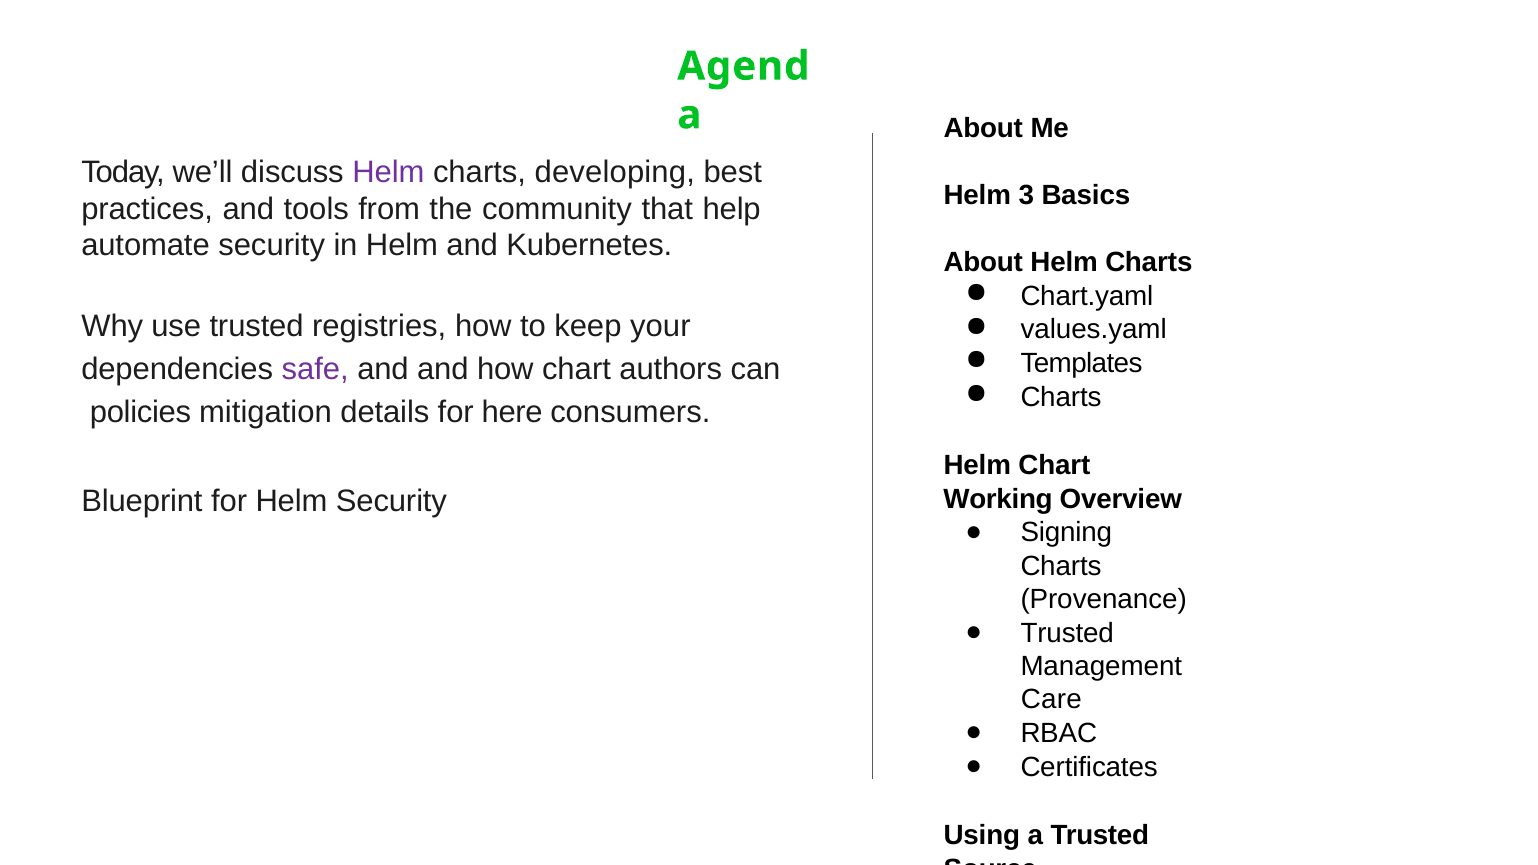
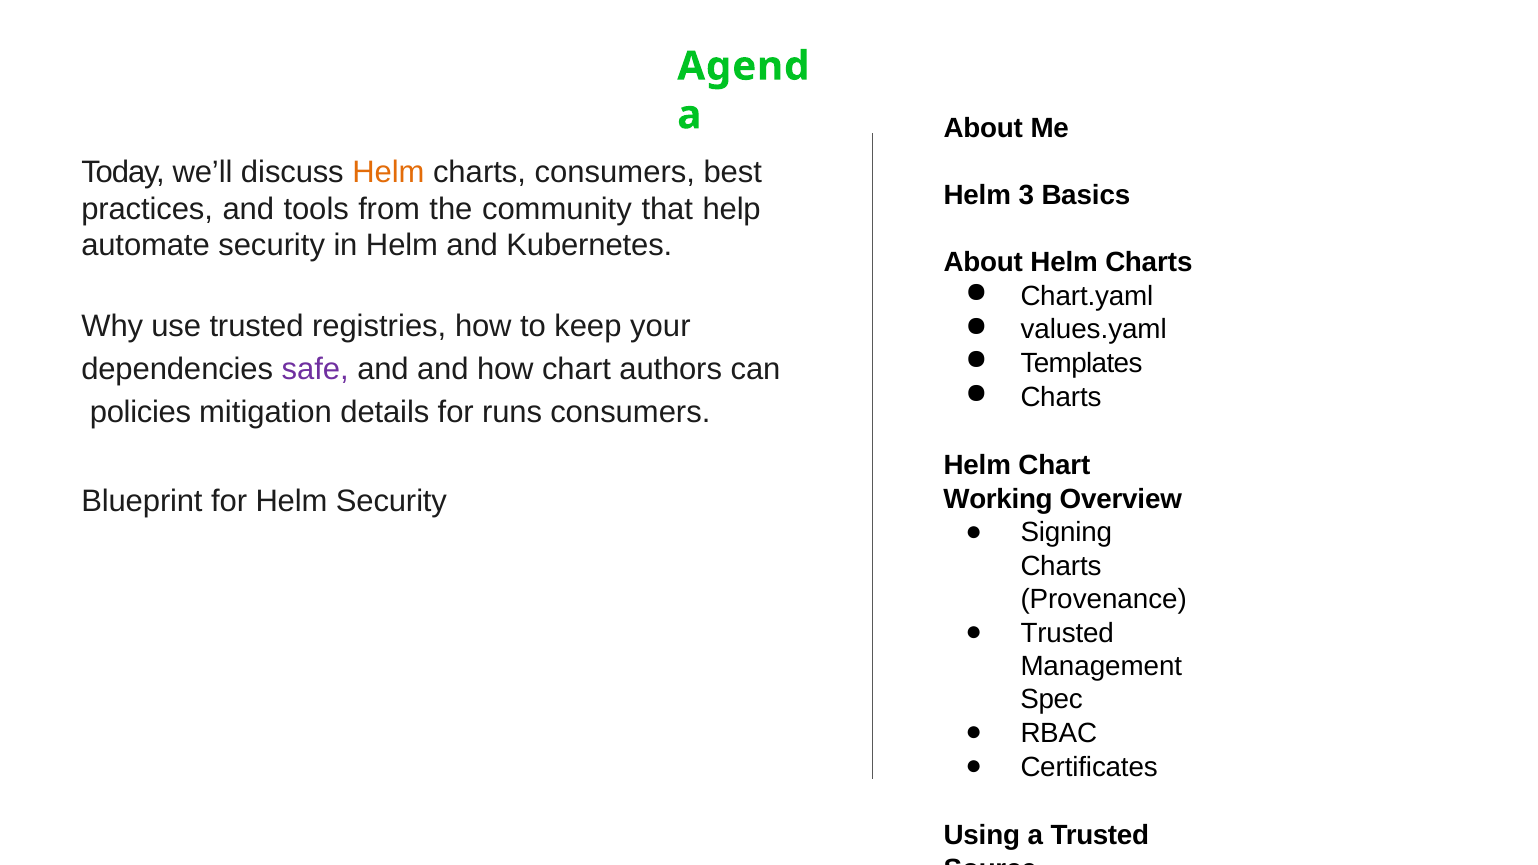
Helm at (388, 172) colour: purple -> orange
charts developing: developing -> consumers
here: here -> runs
Care: Care -> Spec
